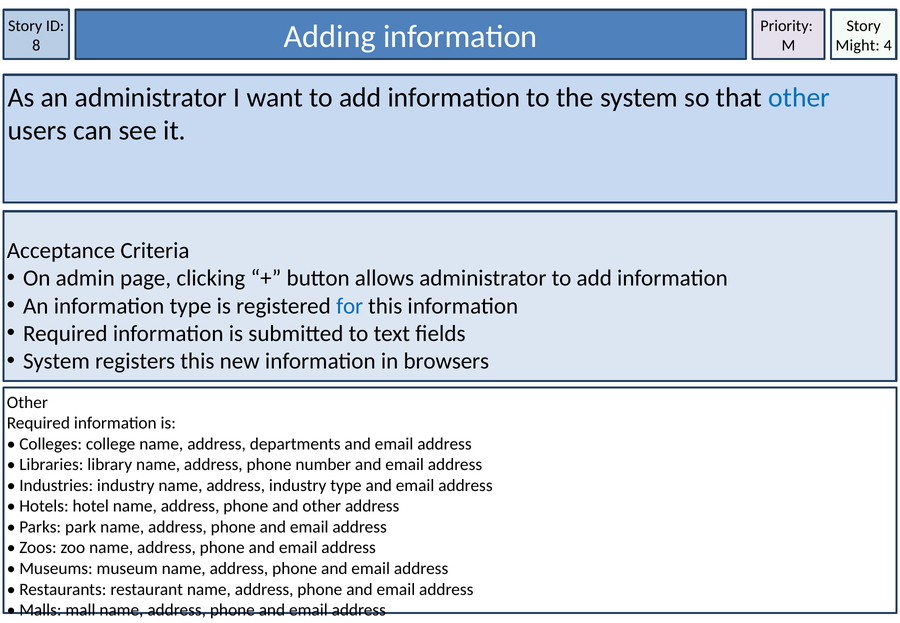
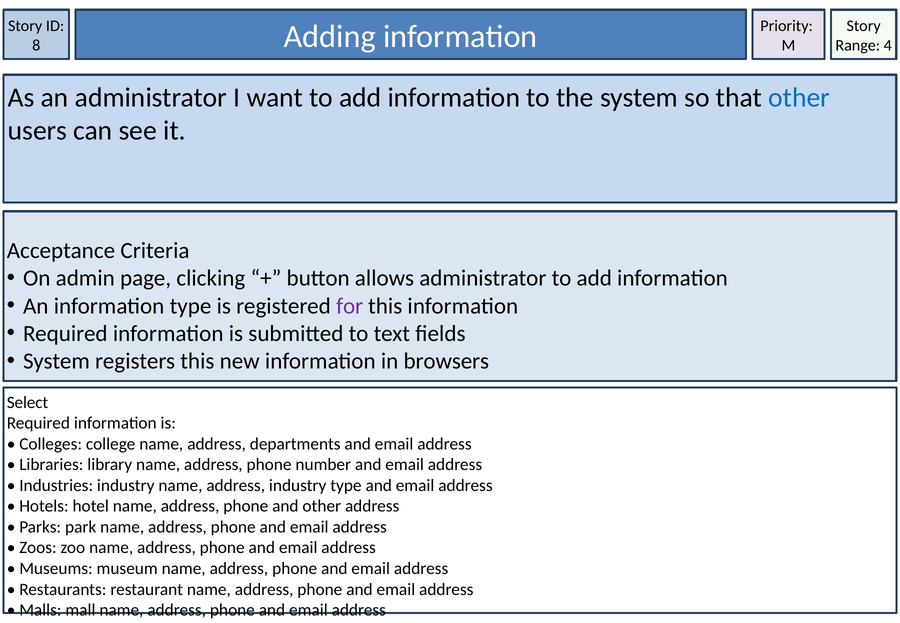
Might: Might -> Range
for colour: blue -> purple
Other at (27, 402): Other -> Select
